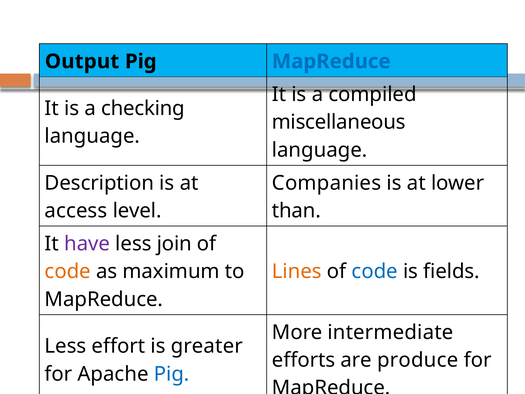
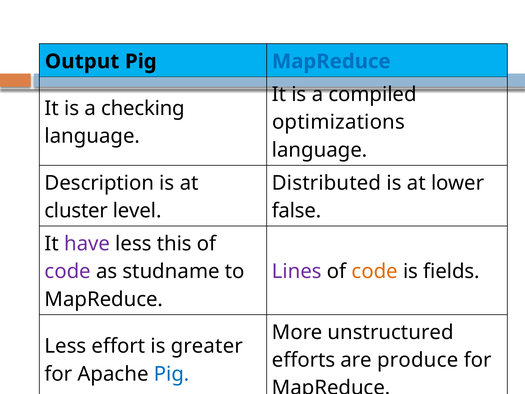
miscellaneous: miscellaneous -> optimizations
Companies: Companies -> Distributed
access: access -> cluster
than: than -> false
join: join -> this
code at (68, 271) colour: orange -> purple
maximum: maximum -> studname
Lines colour: orange -> purple
code at (375, 271) colour: blue -> orange
intermediate: intermediate -> unstructured
